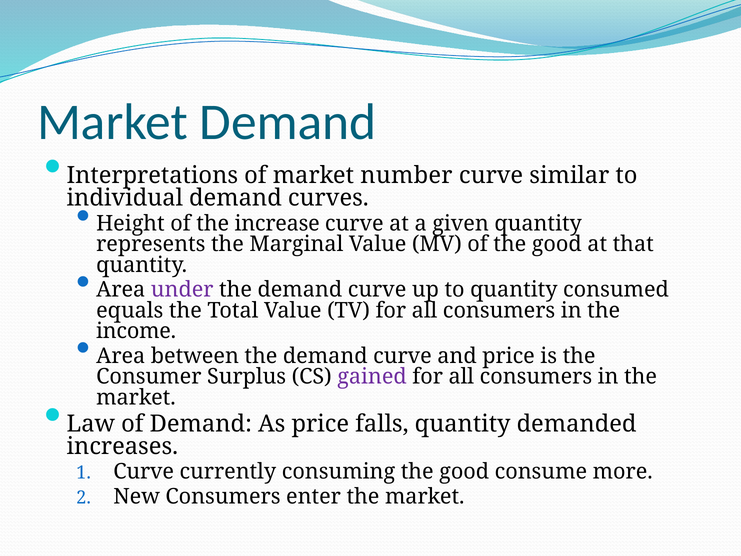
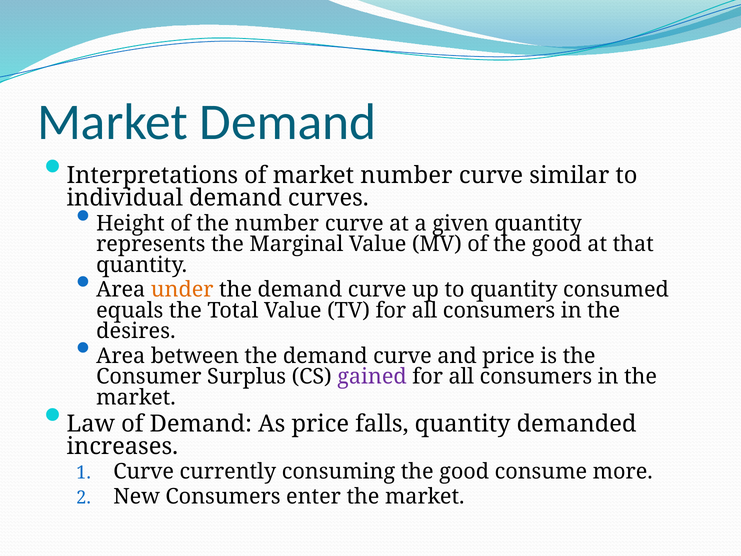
the increase: increase -> number
under colour: purple -> orange
income: income -> desires
